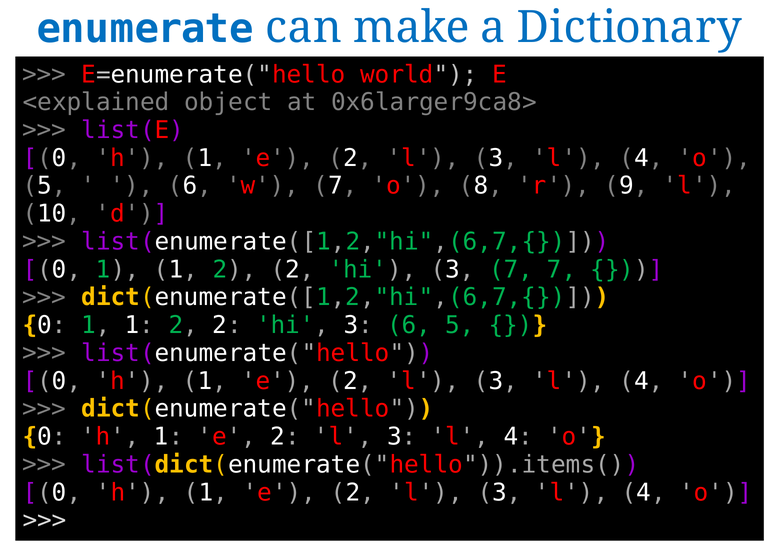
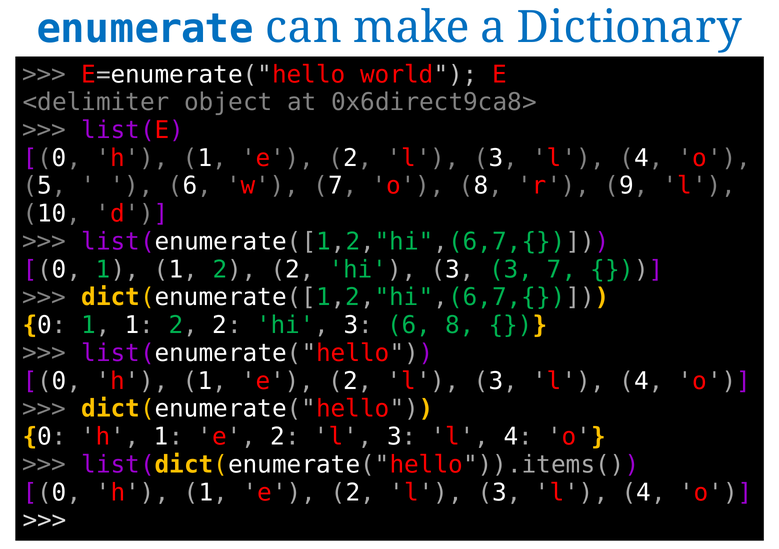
<explained: <explained -> <delimiter
0x6larger9ca8>: 0x6larger9ca8> -> 0x6direct9ca8>
3 7: 7 -> 3
6 5: 5 -> 8
